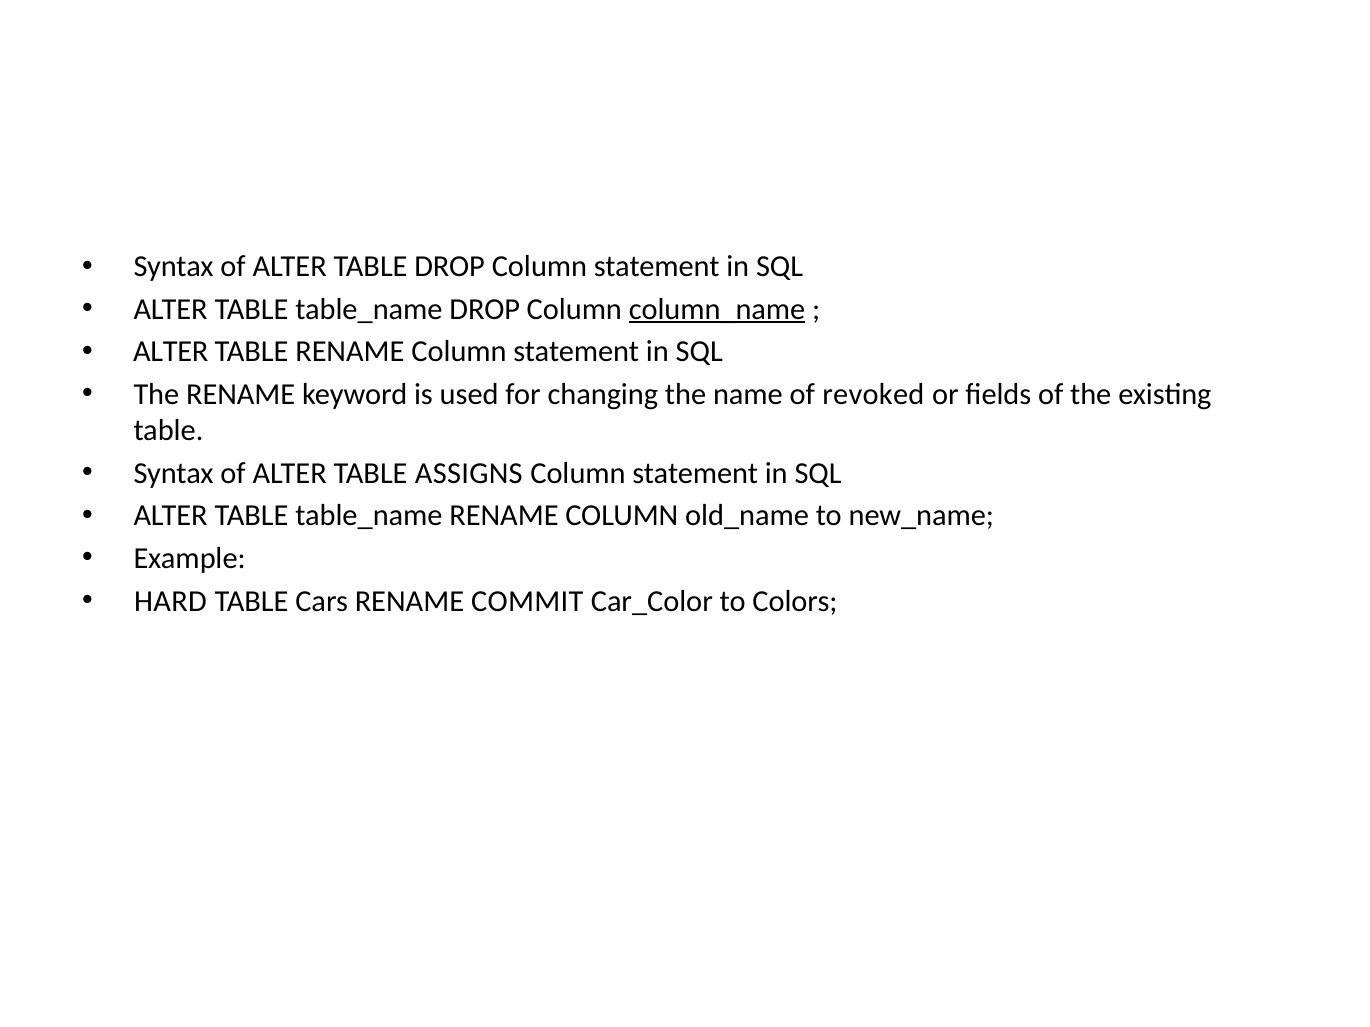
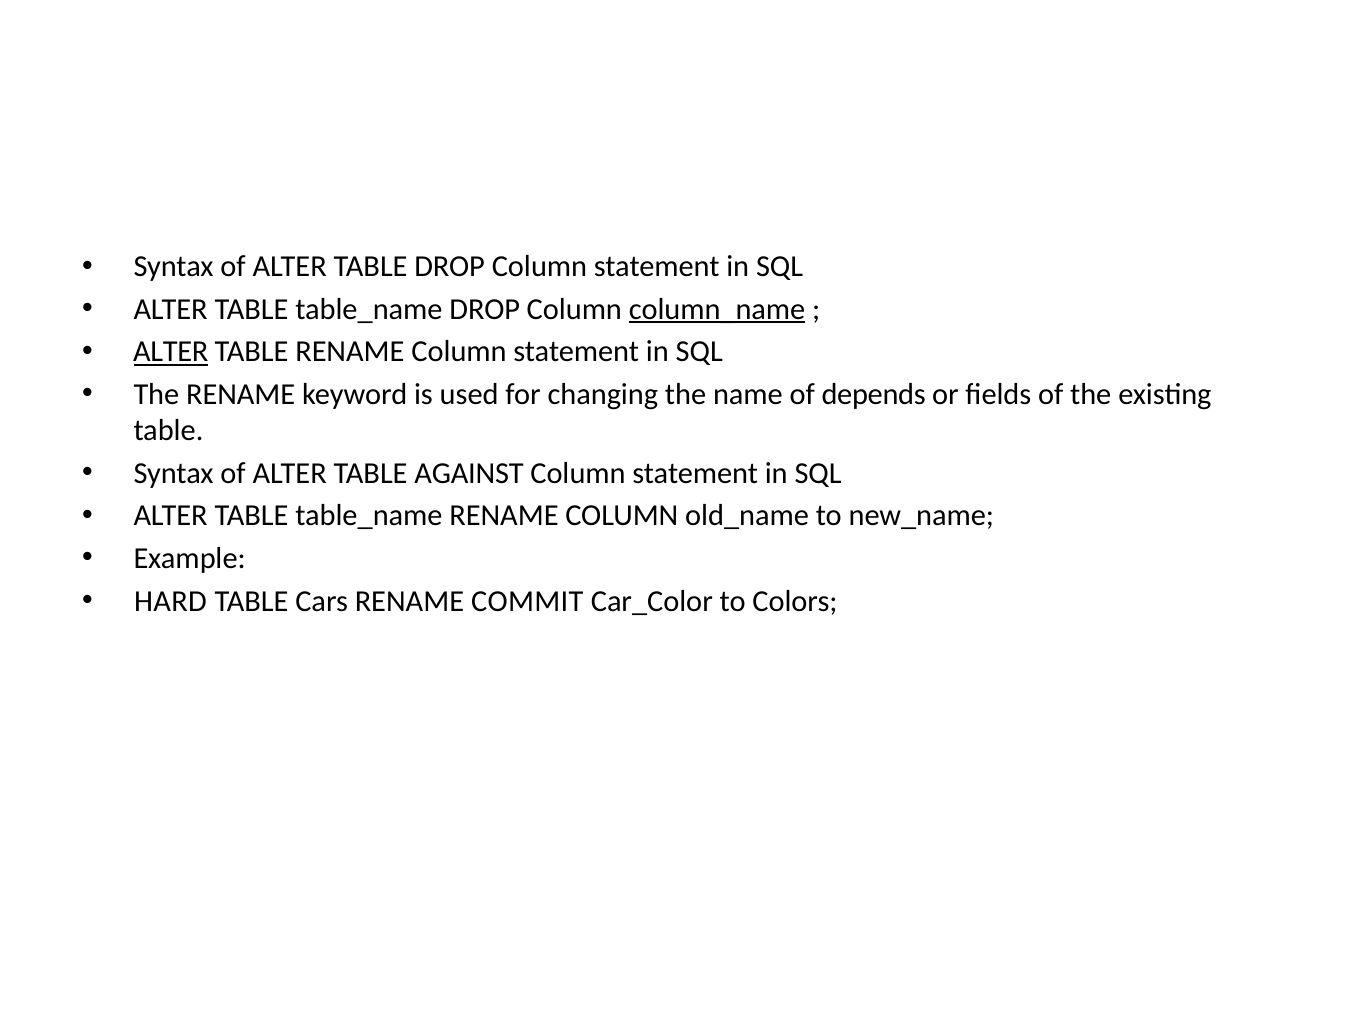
ALTER at (171, 352) underline: none -> present
revoked: revoked -> depends
ASSIGNS: ASSIGNS -> AGAINST
